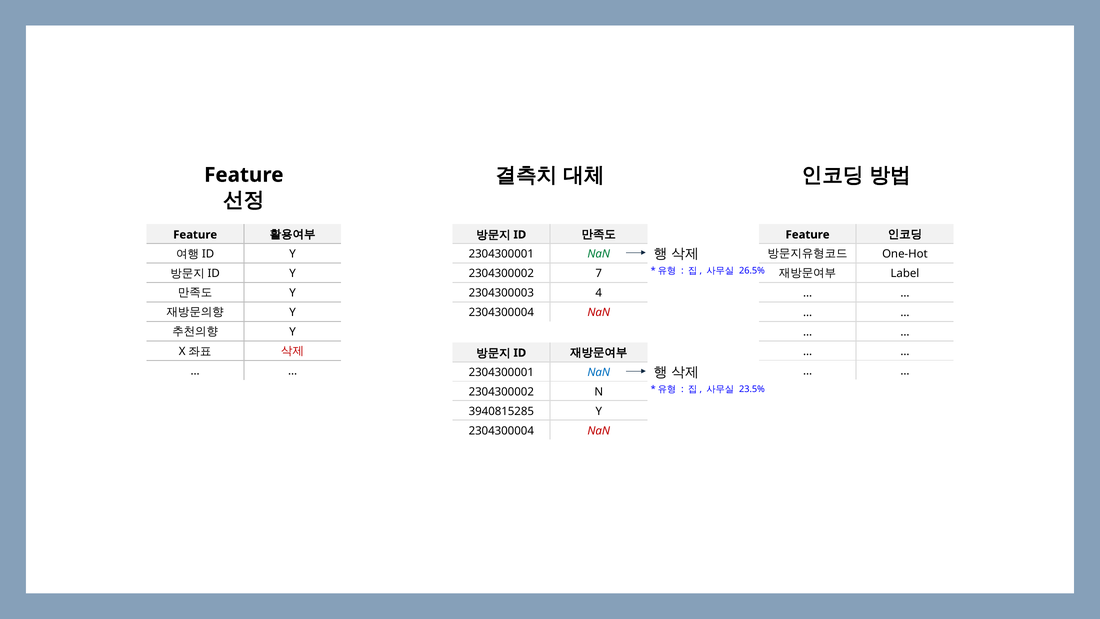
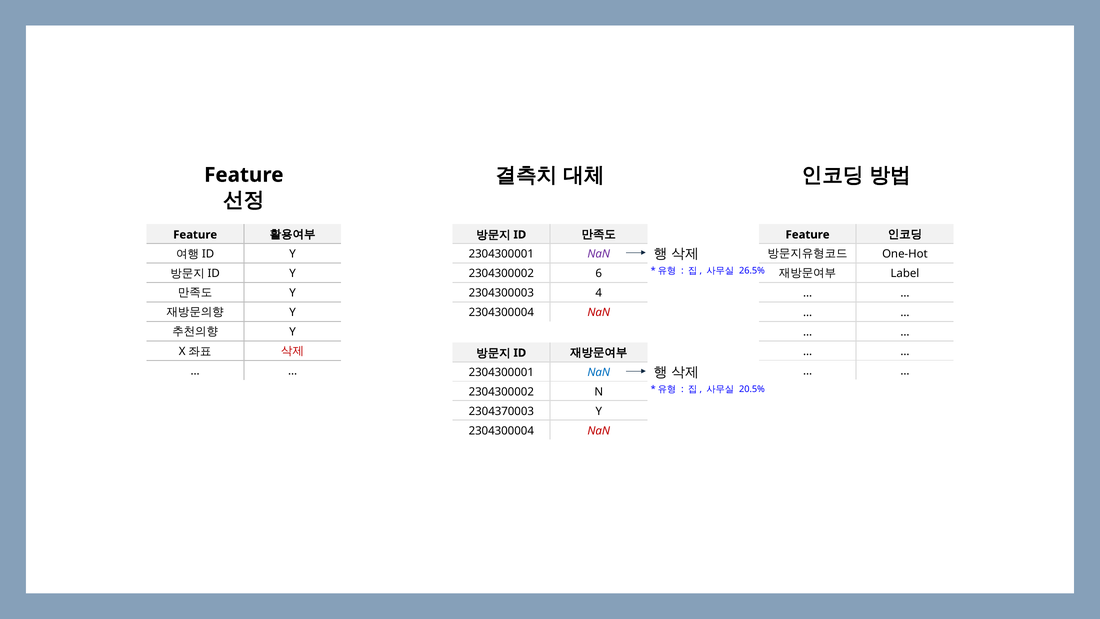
NaN at (599, 254) colour: green -> purple
7: 7 -> 6
23.5%: 23.5% -> 20.5%
3940815285: 3940815285 -> 2304370003
